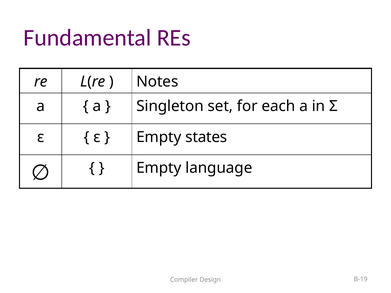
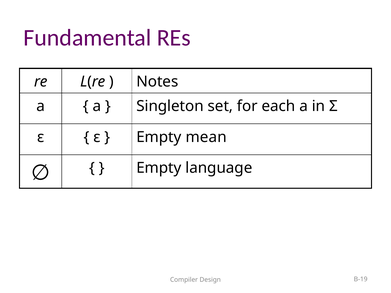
states: states -> mean
